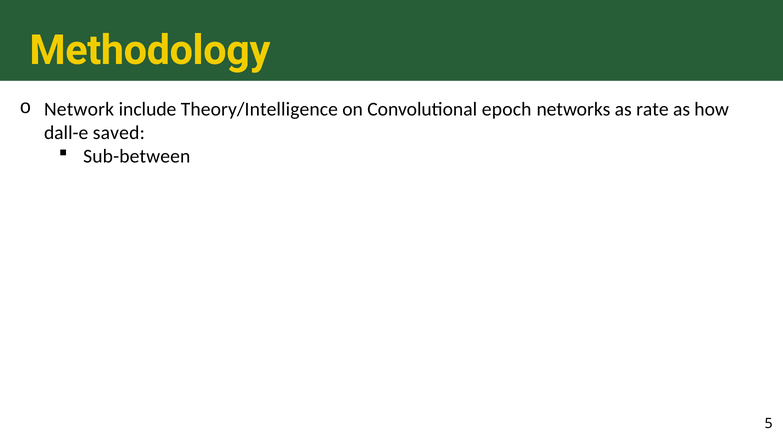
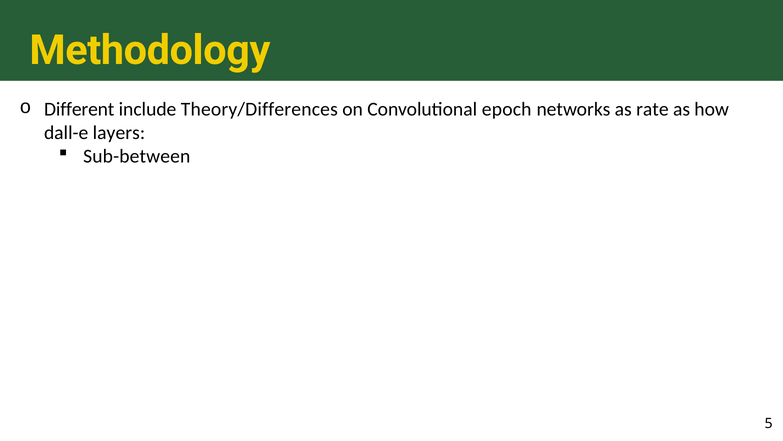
Network: Network -> Different
Theory/Intelligence: Theory/Intelligence -> Theory/Differences
saved: saved -> layers
